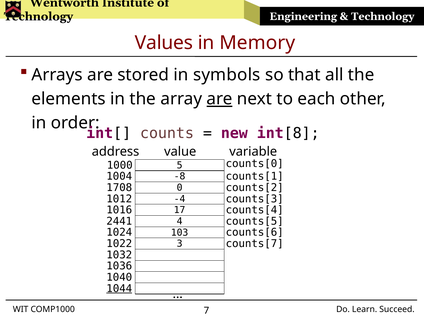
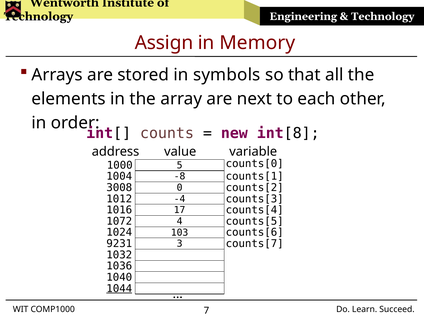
Values: Values -> Assign
are at (220, 99) underline: present -> none
1708: 1708 -> 3008
2441: 2441 -> 1072
1022: 1022 -> 9231
